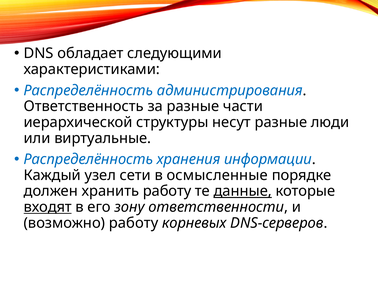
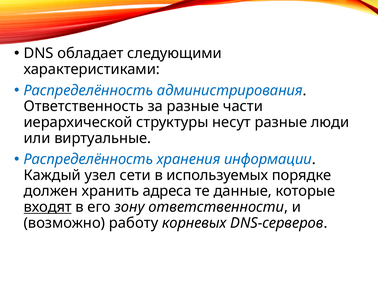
осмысленные: осмысленные -> используемых
хранить работу: работу -> адреса
данные underline: present -> none
